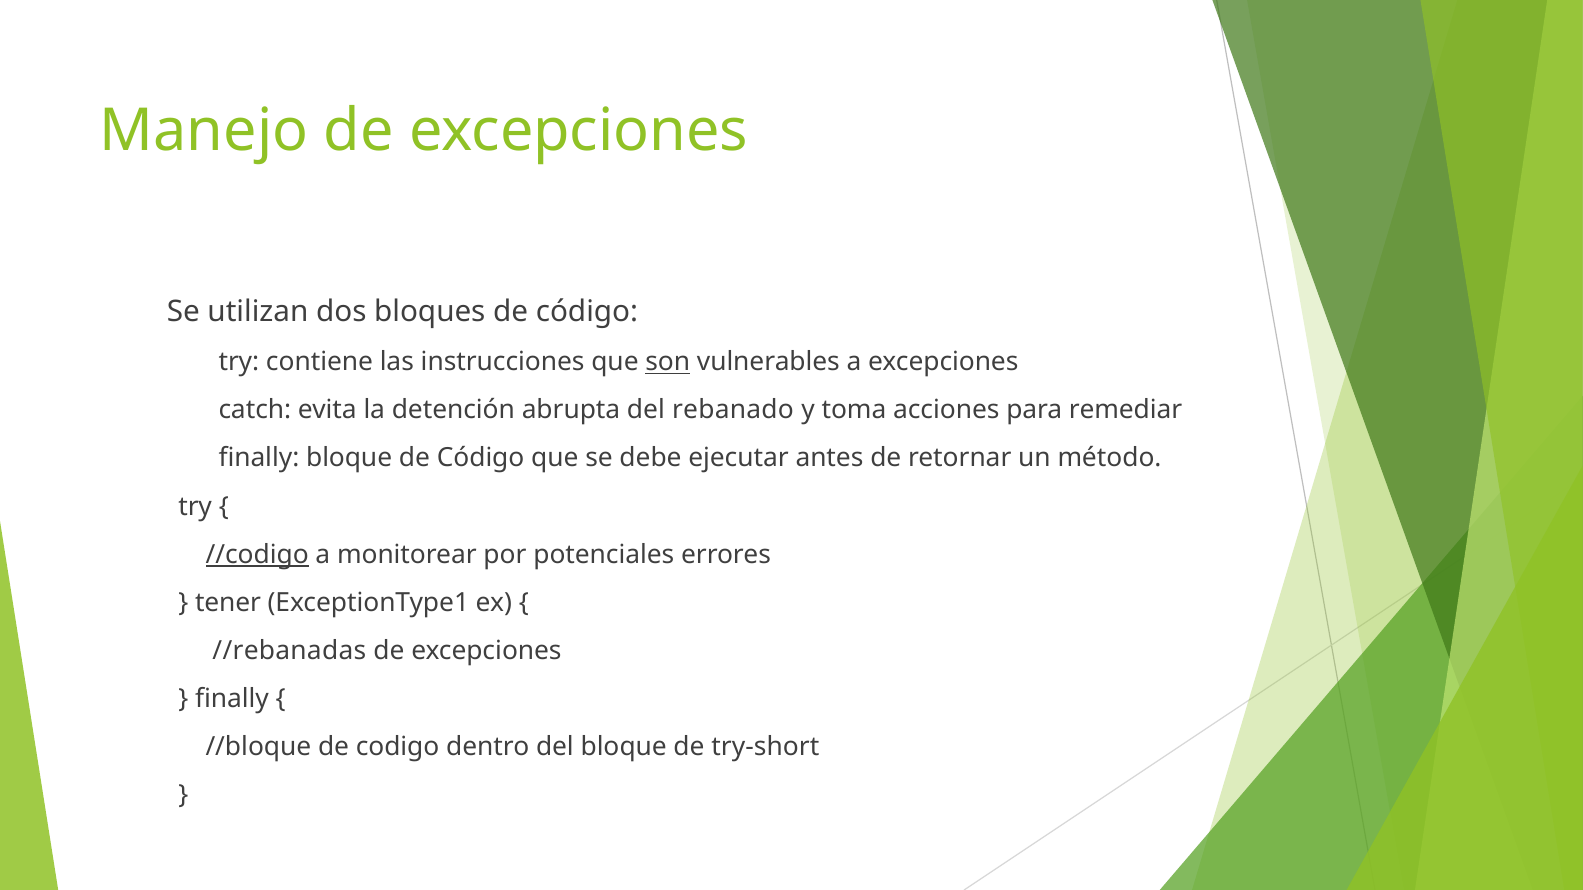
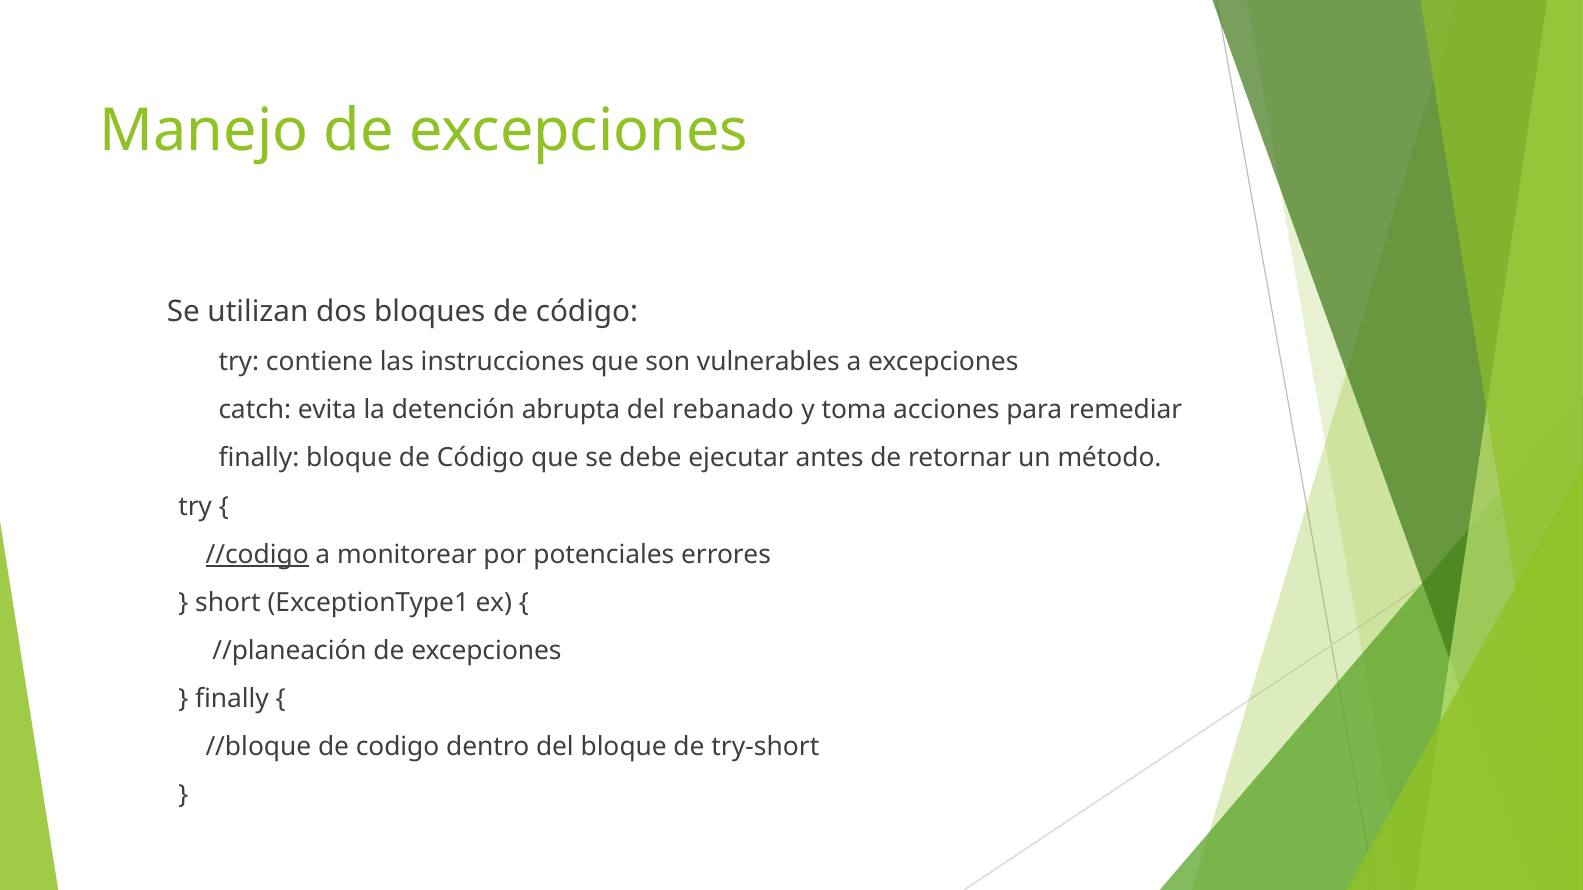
son underline: present -> none
tener: tener -> short
//rebanadas: //rebanadas -> //planeación
